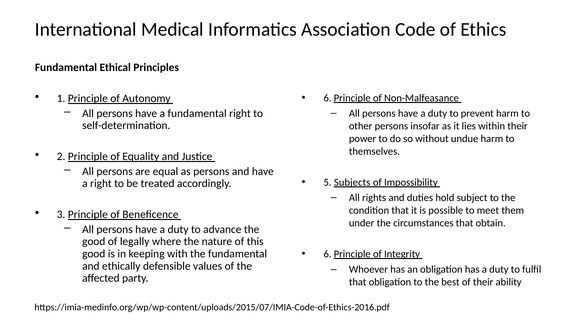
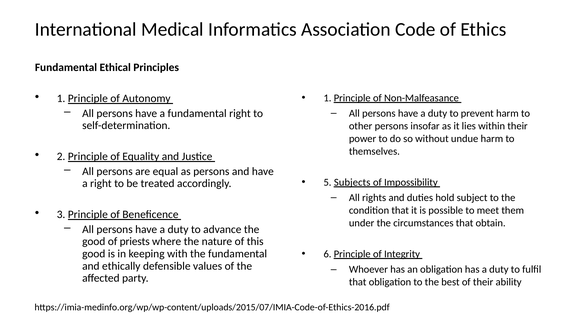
6 at (327, 98): 6 -> 1
legally: legally -> priests
